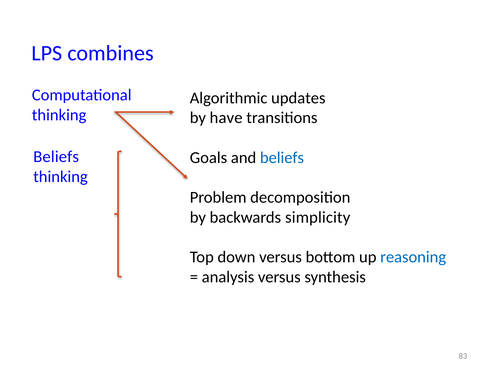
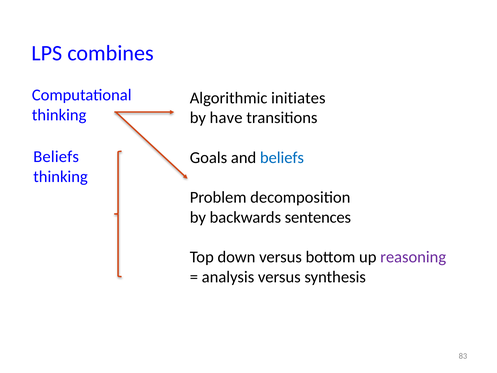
updates: updates -> initiates
simplicity: simplicity -> sentences
reasoning colour: blue -> purple
